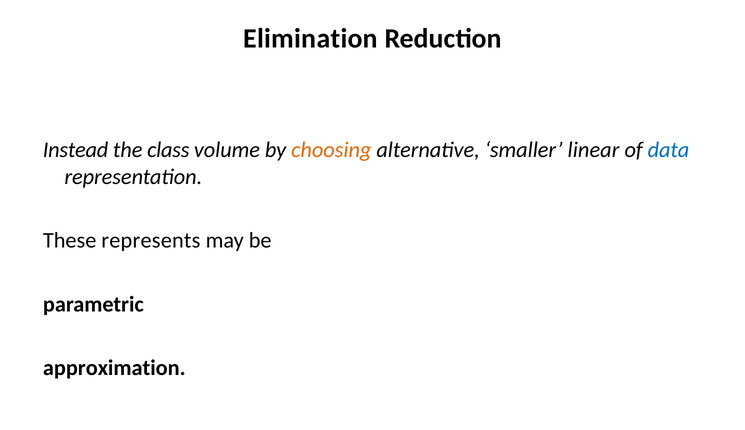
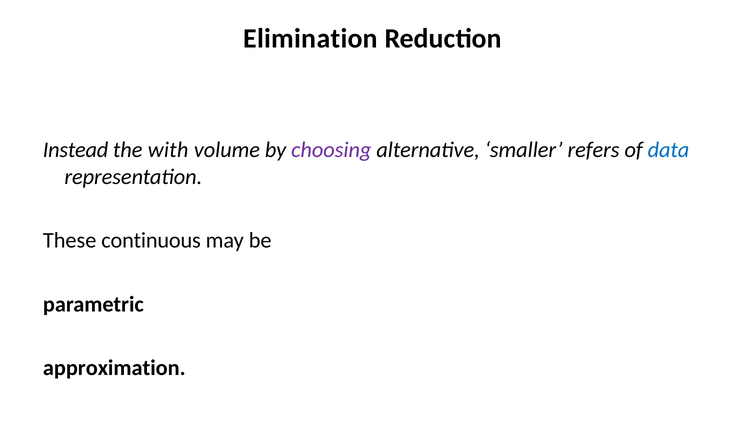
class: class -> with
choosing colour: orange -> purple
linear: linear -> refers
represents: represents -> continuous
